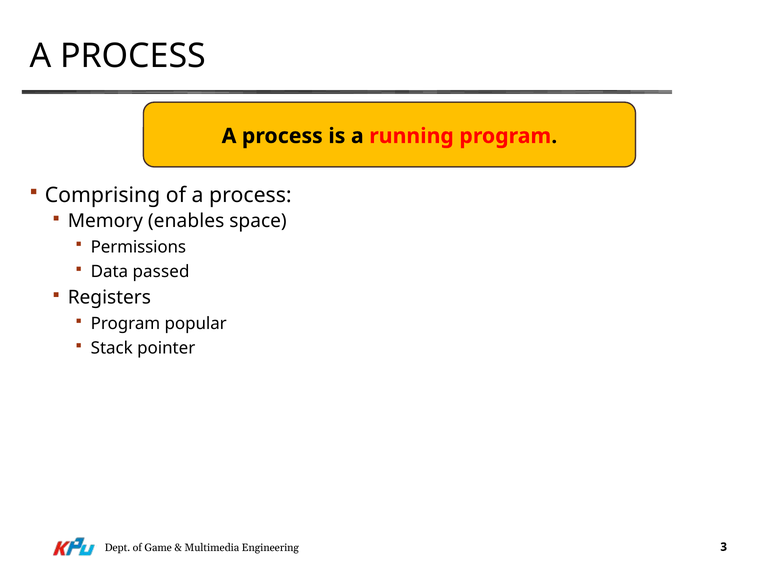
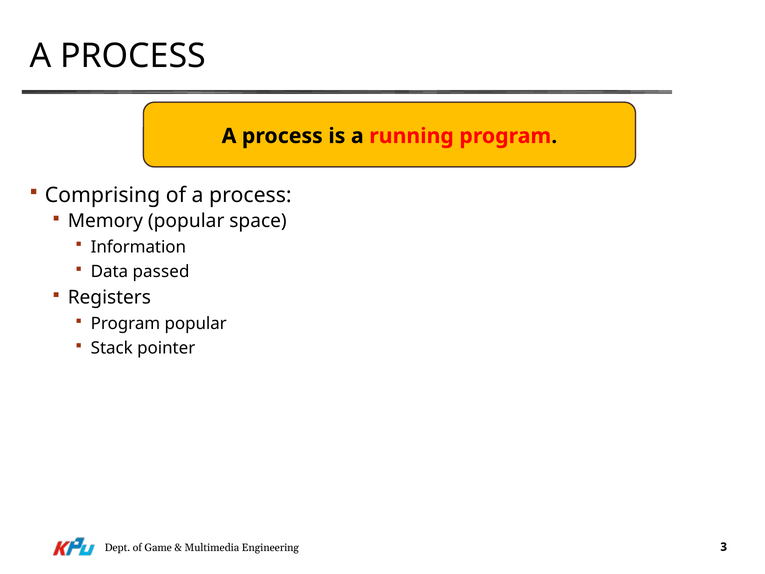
Memory enables: enables -> popular
Permissions: Permissions -> Information
